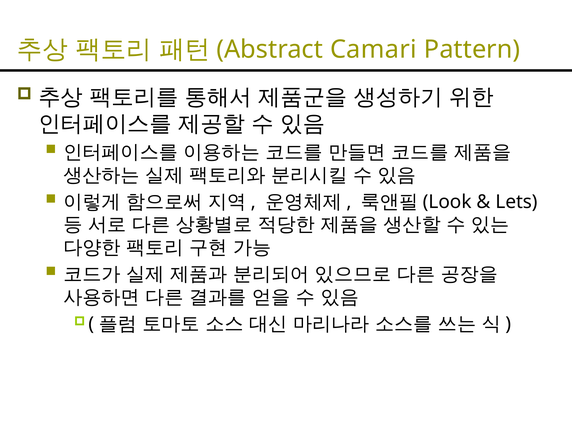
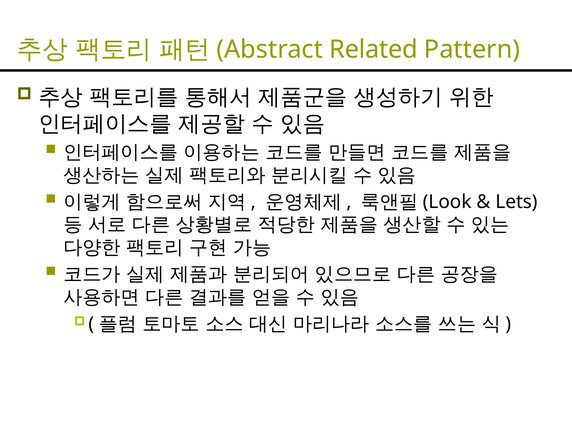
Camari: Camari -> Related
